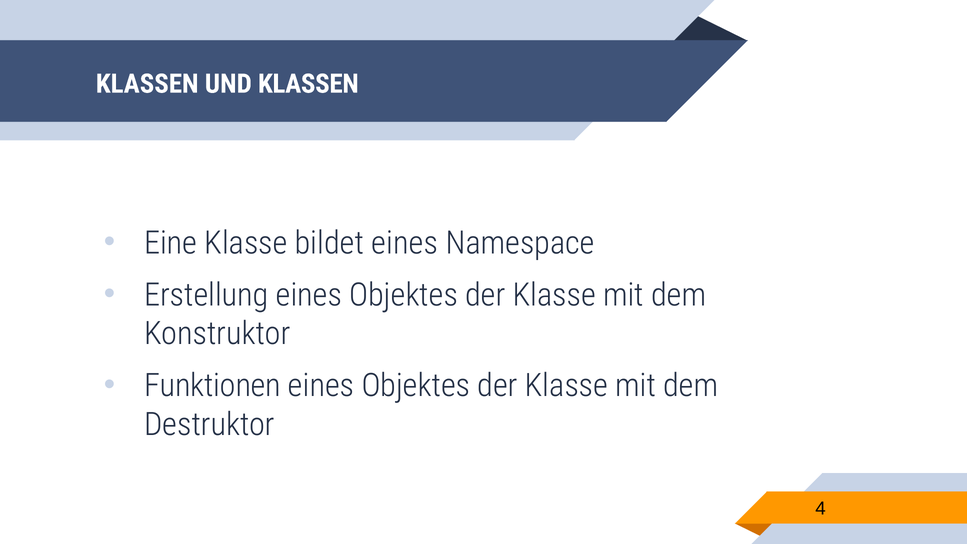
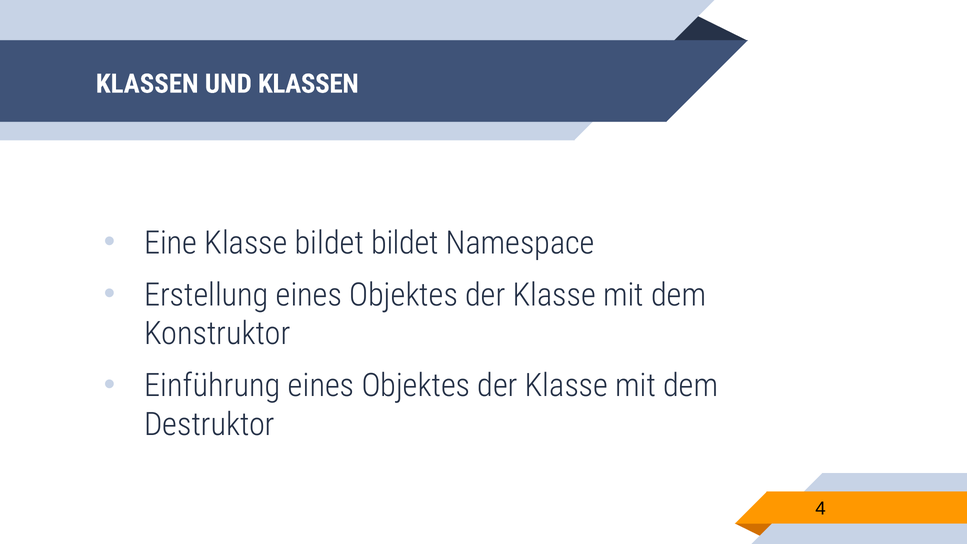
bildet eines: eines -> bildet
Funktionen: Funktionen -> Einführung
